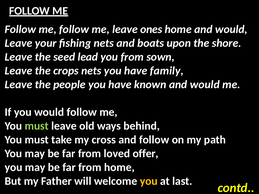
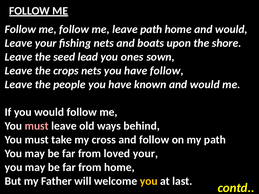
leave ones: ones -> path
you from: from -> ones
have family: family -> follow
must at (37, 126) colour: light green -> pink
loved offer: offer -> your
